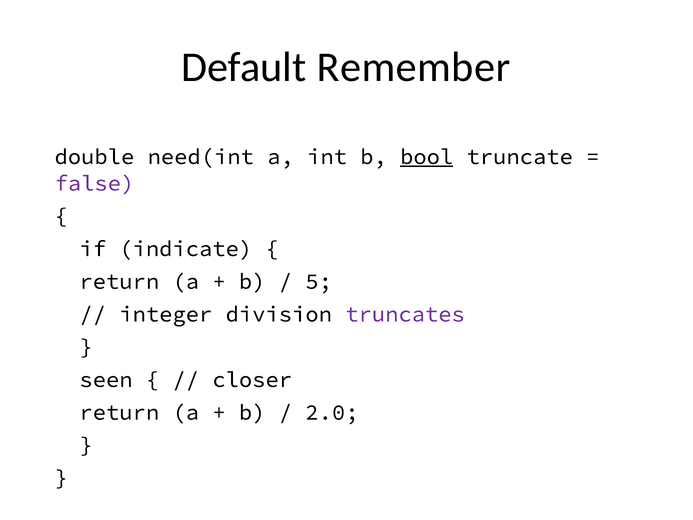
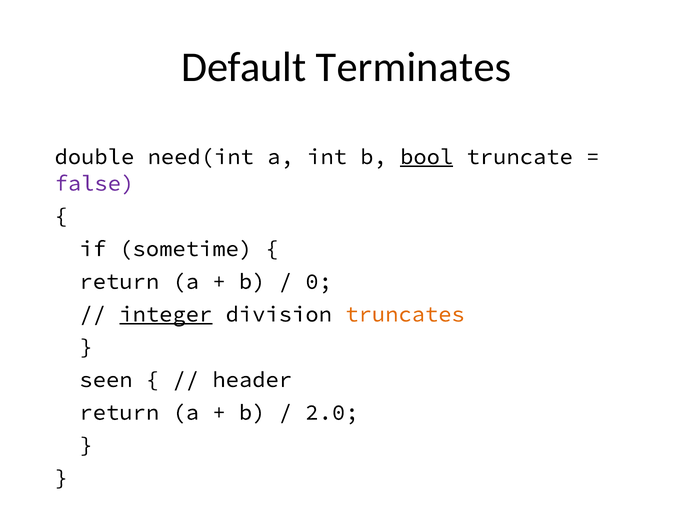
Remember: Remember -> Terminates
indicate: indicate -> sometime
5: 5 -> 0
integer underline: none -> present
truncates colour: purple -> orange
closer: closer -> header
